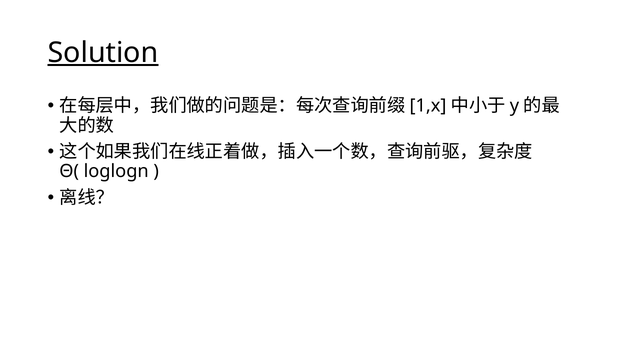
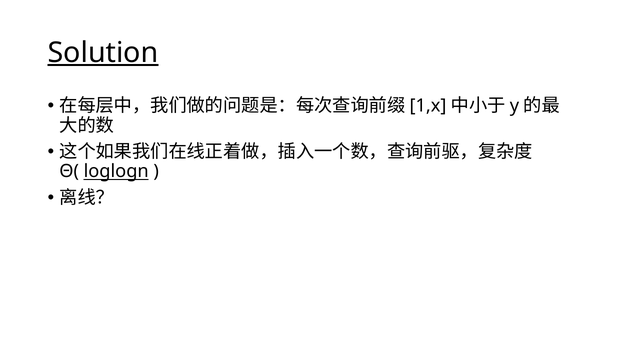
loglogn underline: none -> present
